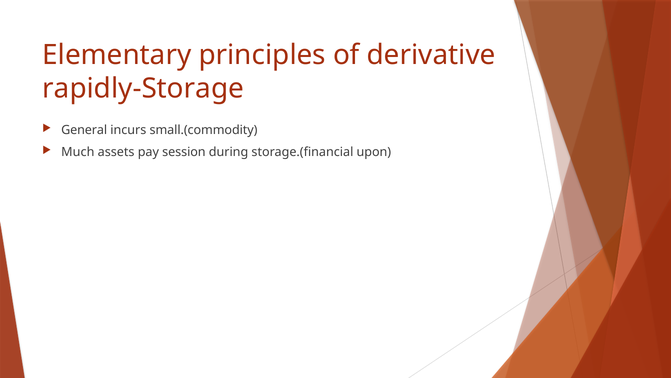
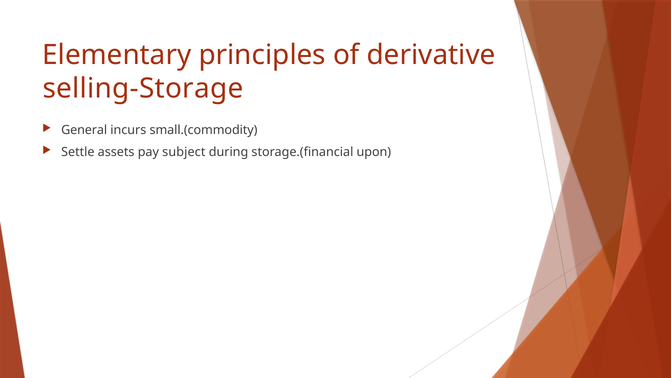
rapidly-Storage: rapidly-Storage -> selling-Storage
Much: Much -> Settle
session: session -> subject
